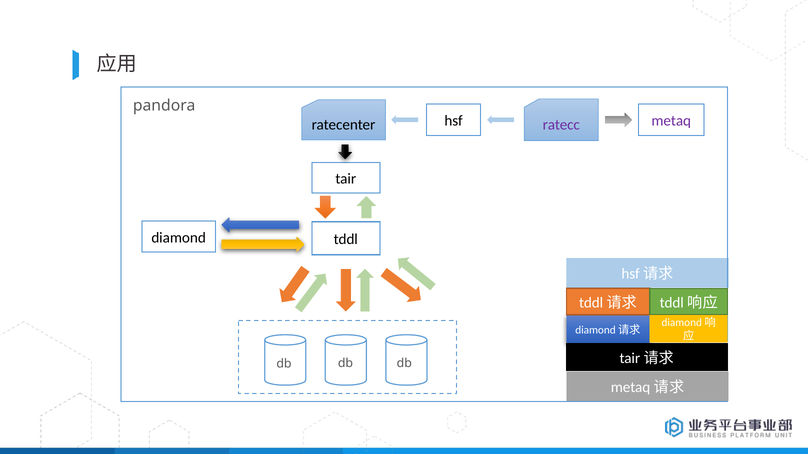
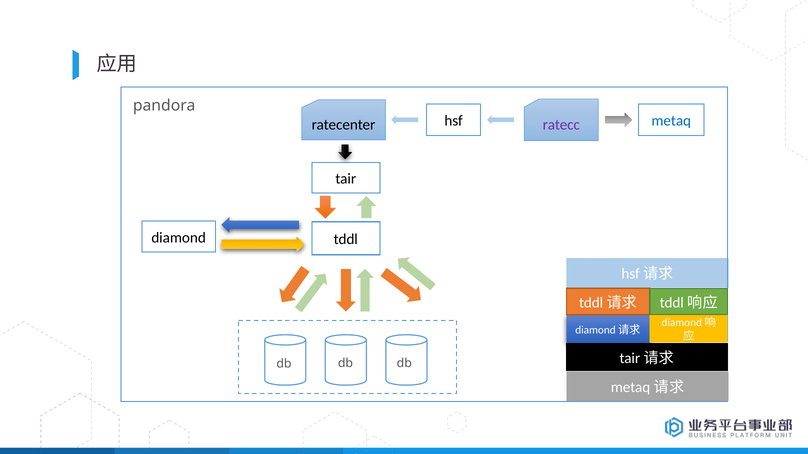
metaq colour: purple -> blue
